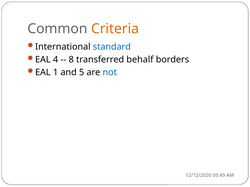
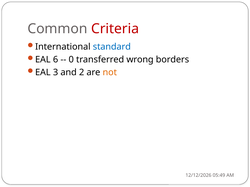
Criteria colour: orange -> red
4: 4 -> 6
8: 8 -> 0
behalf: behalf -> wrong
1: 1 -> 3
5: 5 -> 2
not colour: blue -> orange
